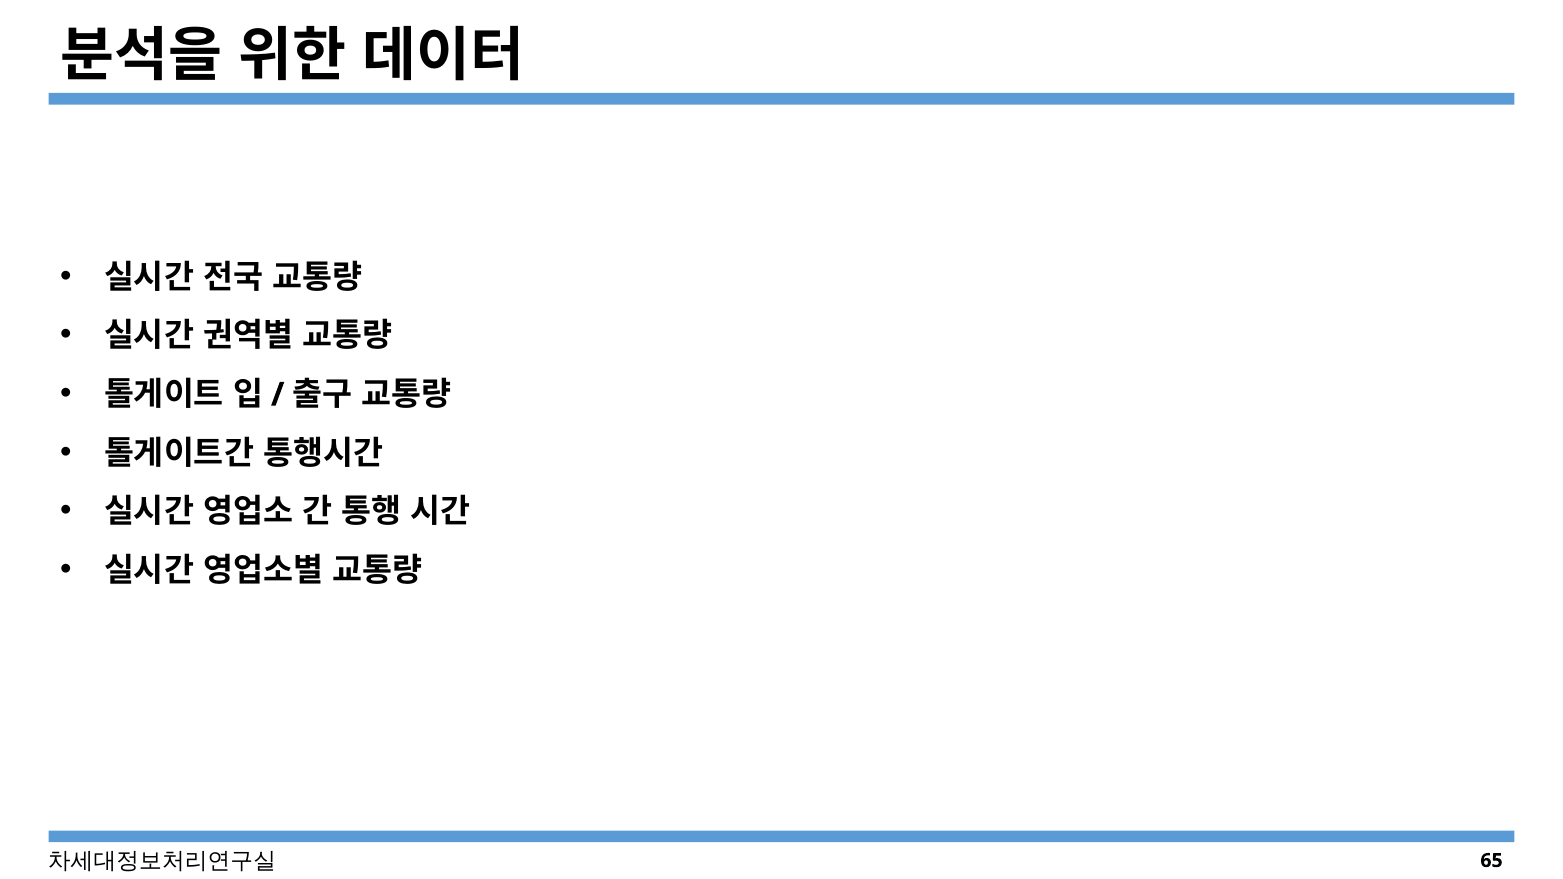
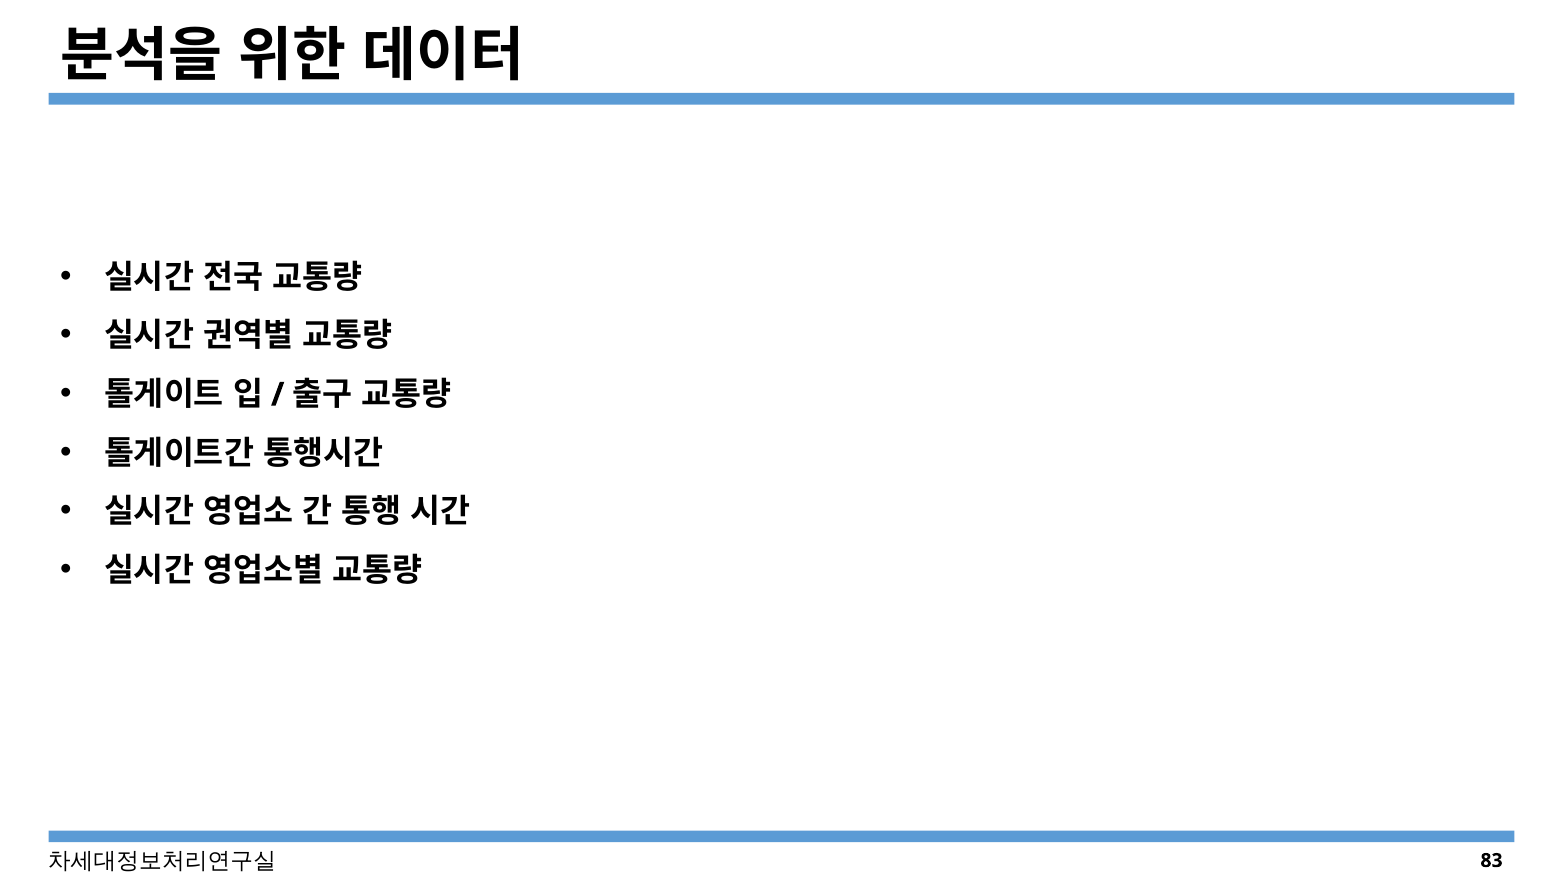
65: 65 -> 83
